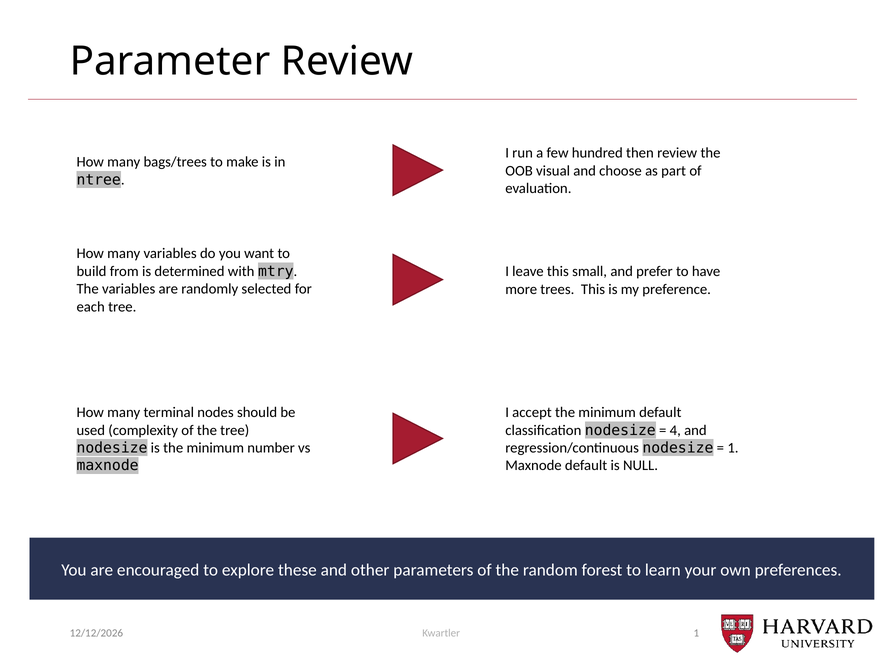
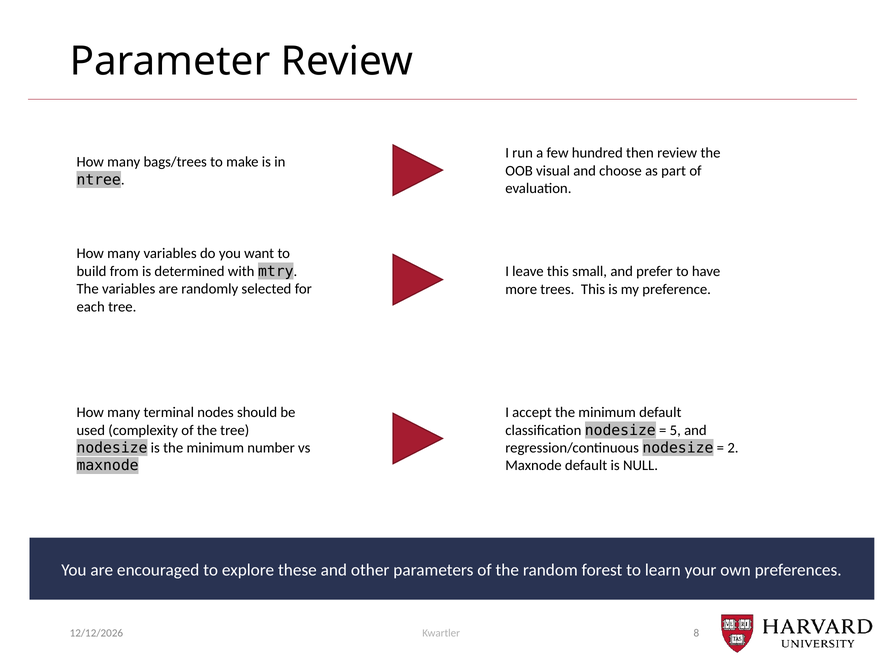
4: 4 -> 5
1 at (733, 448): 1 -> 2
1 at (696, 634): 1 -> 8
